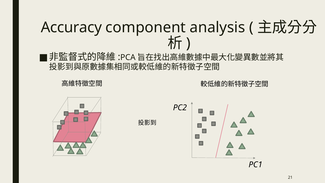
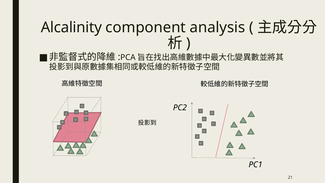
Accuracy: Accuracy -> Alcalinity
